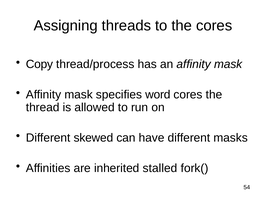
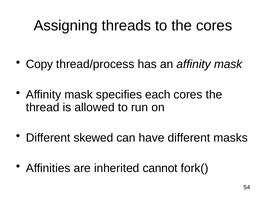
word: word -> each
stalled: stalled -> cannot
